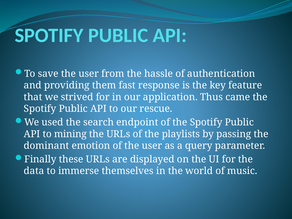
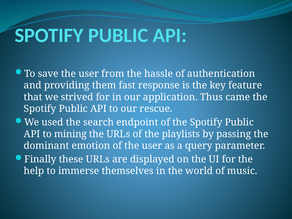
data: data -> help
